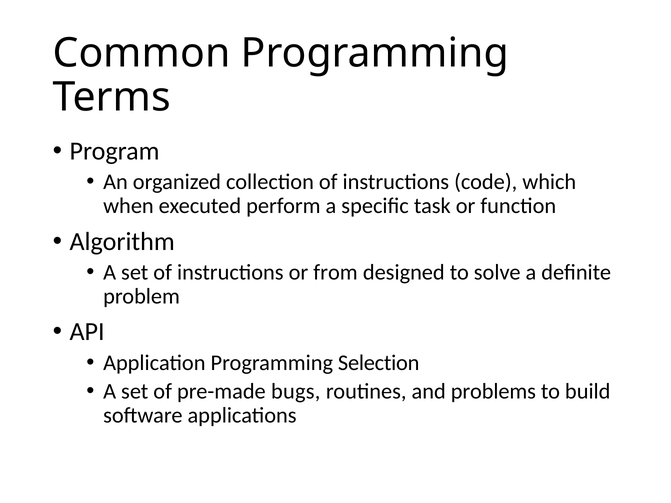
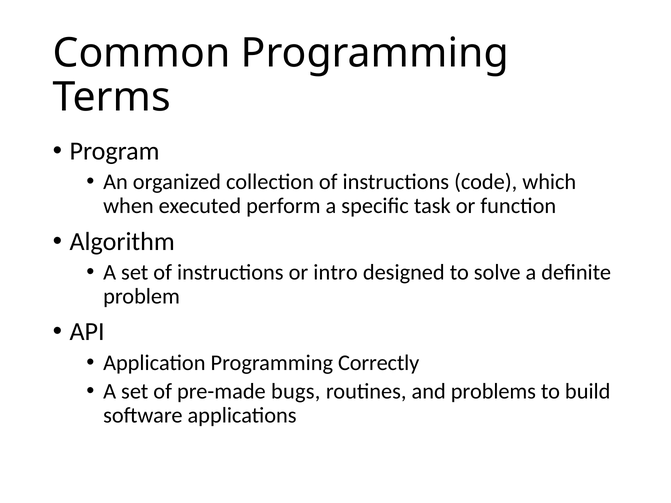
from: from -> intro
Selection: Selection -> Correctly
